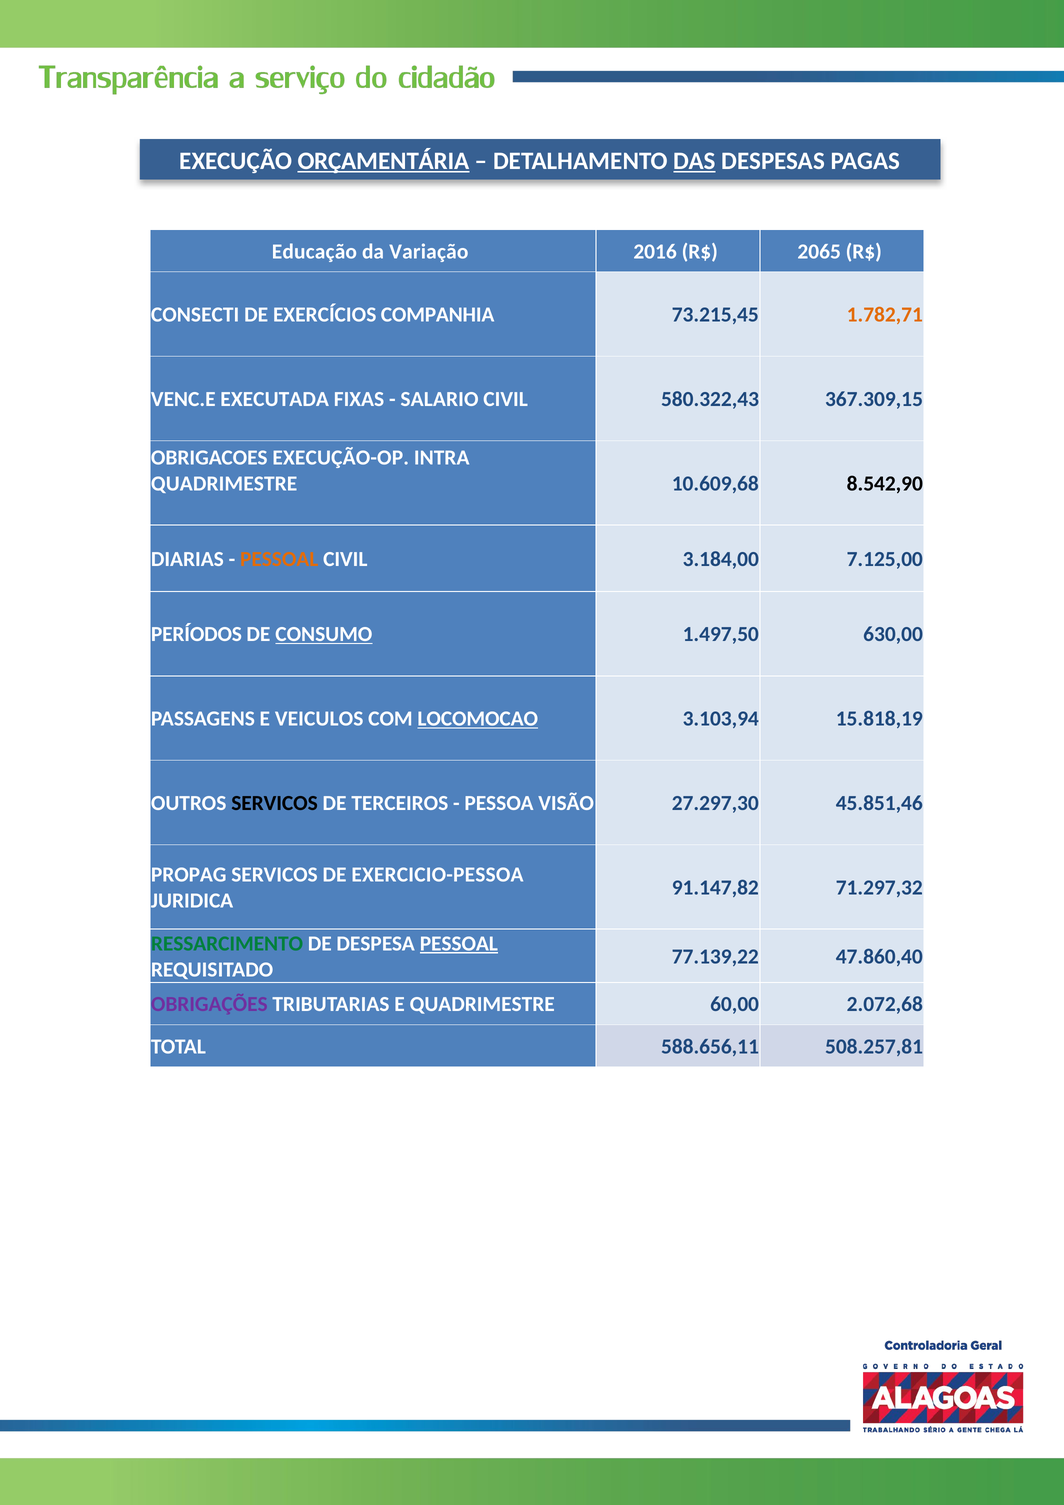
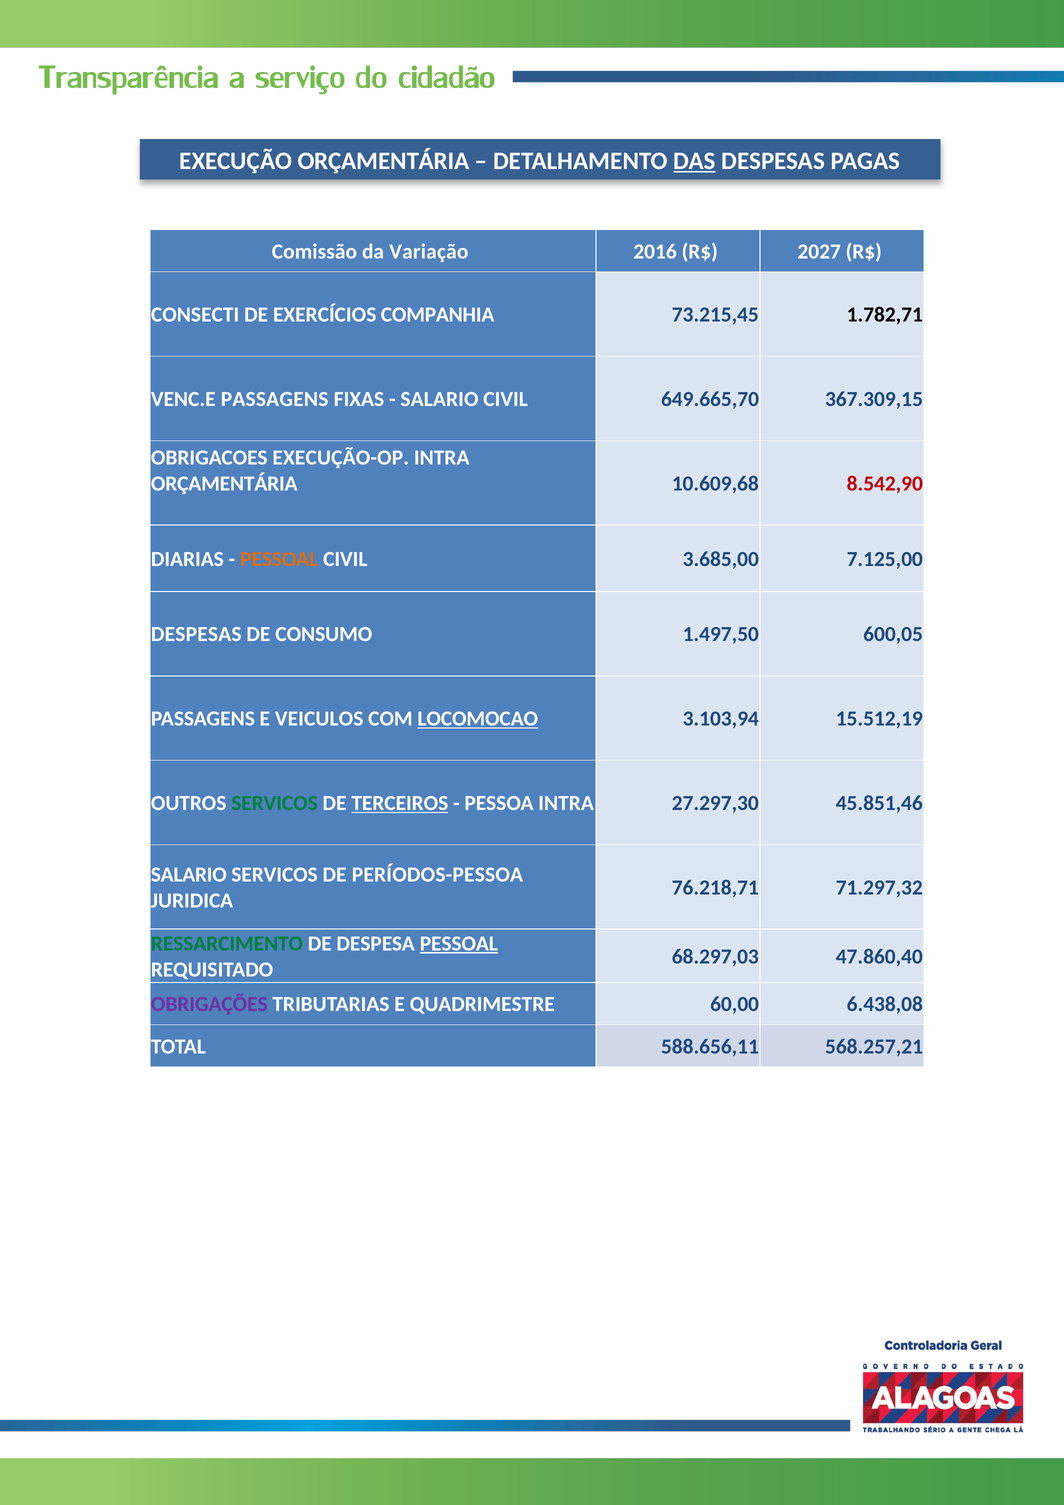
ORÇAMENTÁRIA at (383, 161) underline: present -> none
Educação: Educação -> Comissão
2065: 2065 -> 2027
1.782,71 colour: orange -> black
VENC.E EXECUTADA: EXECUTADA -> PASSAGENS
580.322,43: 580.322,43 -> 649.665,70
QUADRIMESTRE at (224, 484): QUADRIMESTRE -> ORÇAMENTÁRIA
8.542,90 colour: black -> red
3.184,00: 3.184,00 -> 3.685,00
PERÍODOS at (196, 634): PERÍODOS -> DESPESAS
CONSUMO underline: present -> none
630,00: 630,00 -> 600,05
15.818,19: 15.818,19 -> 15.512,19
SERVICOS at (275, 803) colour: black -> green
TERCEIROS underline: none -> present
PESSOA VISÃO: VISÃO -> INTRA
PROPAG at (189, 874): PROPAG -> SALARIO
EXERCICIO-PESSOA: EXERCICIO-PESSOA -> PERÍODOS-PESSOA
91.147,82: 91.147,82 -> 76.218,71
77.139,22: 77.139,22 -> 68.297,03
2.072,68: 2.072,68 -> 6.438,08
508.257,81: 508.257,81 -> 568.257,21
